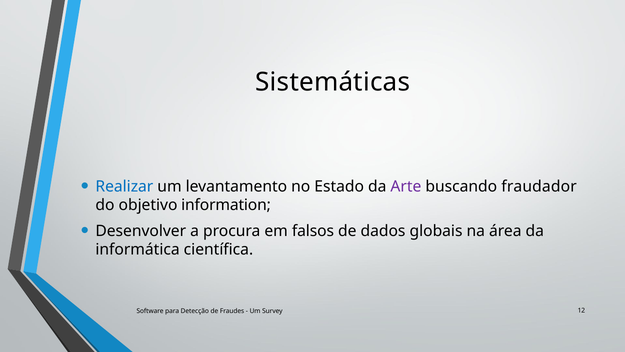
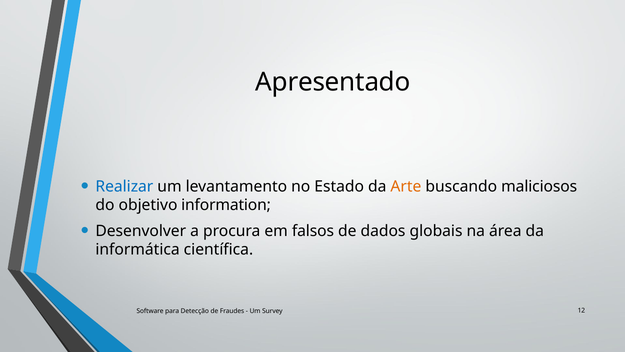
Sistemáticas: Sistemáticas -> Apresentado
Arte colour: purple -> orange
fraudador: fraudador -> maliciosos
